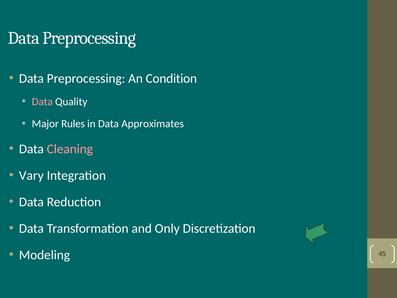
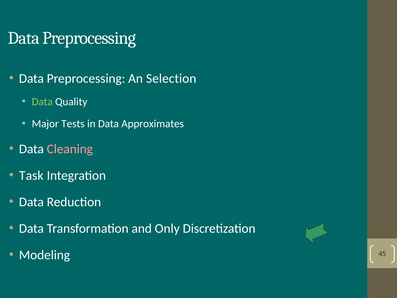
Condition: Condition -> Selection
Data at (42, 102) colour: pink -> light green
Rules: Rules -> Tests
Vary: Vary -> Task
